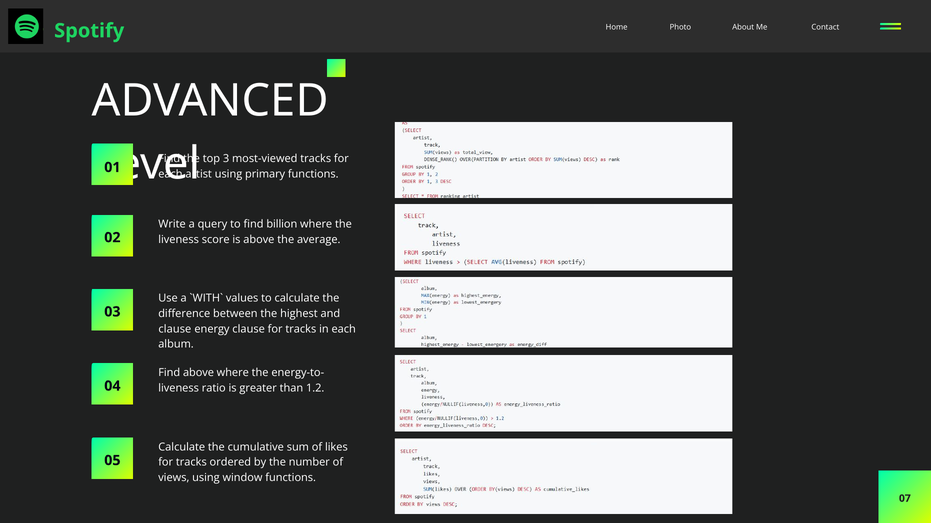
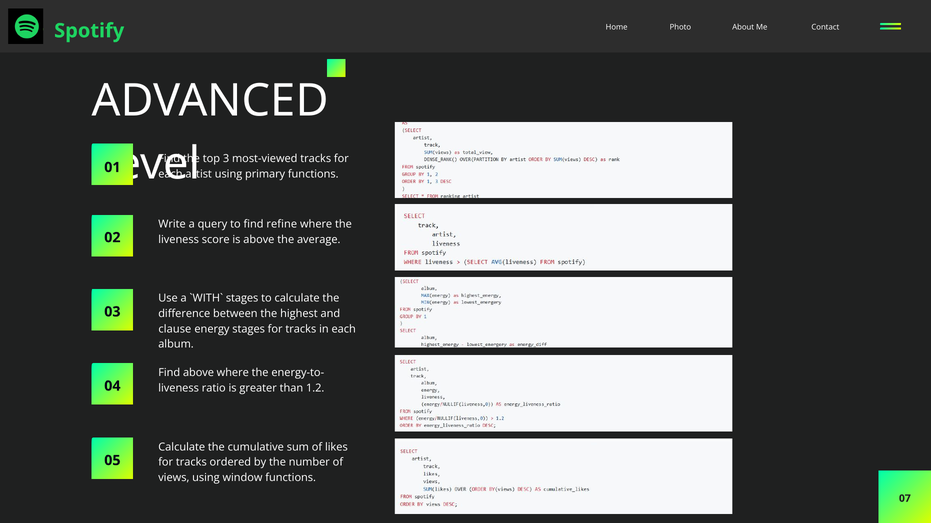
billion: billion -> refine
values at (242, 299): values -> stages
energy clause: clause -> stages
